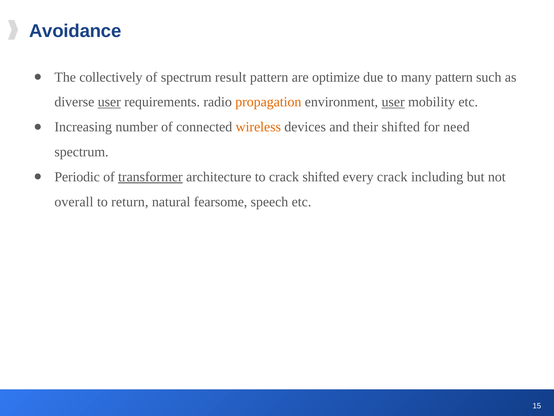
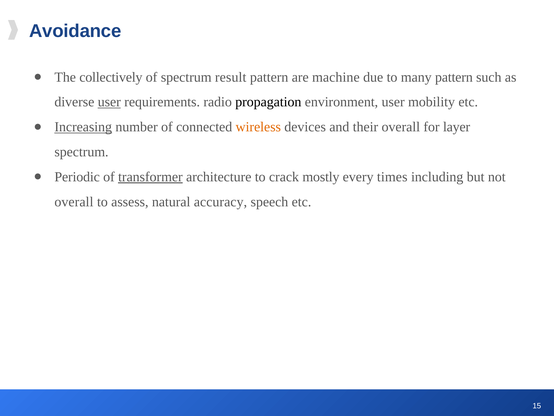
optimize: optimize -> machine
propagation colour: orange -> black
user at (393, 102) underline: present -> none
Increasing underline: none -> present
their shifted: shifted -> overall
need: need -> layer
crack shifted: shifted -> mostly
every crack: crack -> times
return: return -> assess
fearsome: fearsome -> accuracy
